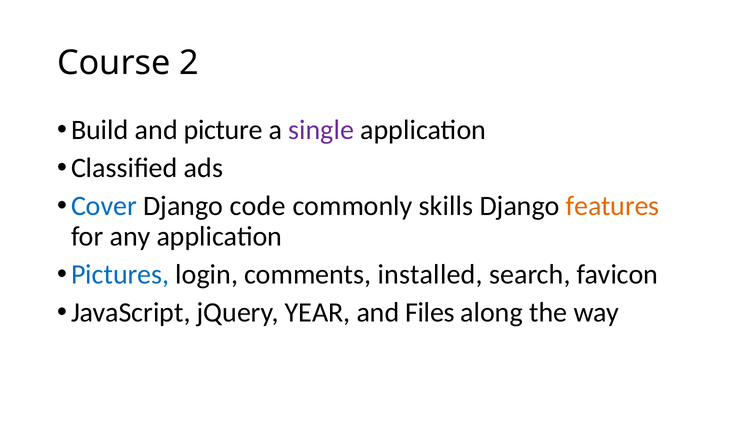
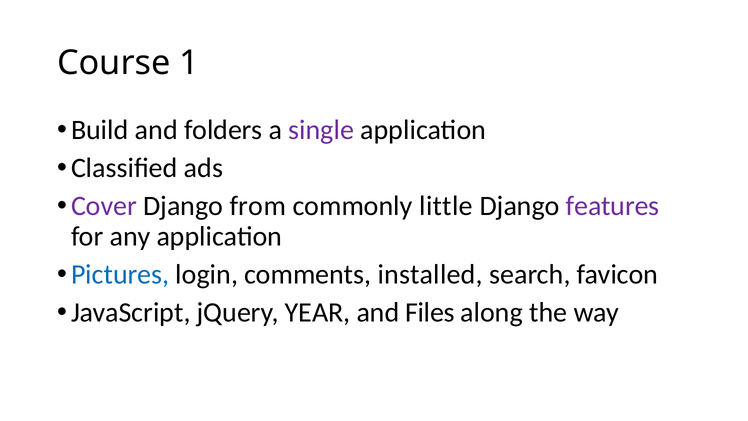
2: 2 -> 1
picture: picture -> folders
Cover colour: blue -> purple
code: code -> from
skills: skills -> little
features colour: orange -> purple
